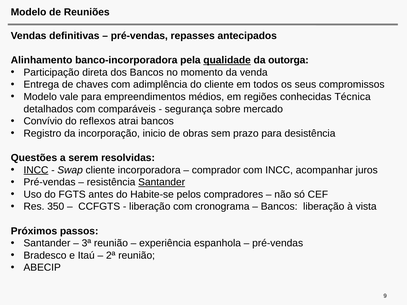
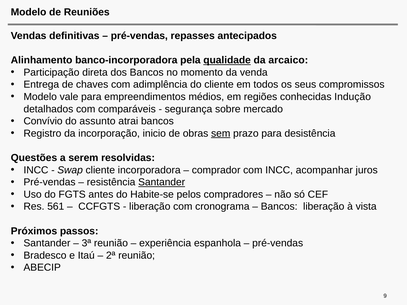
outorga: outorga -> arcaico
Técnica: Técnica -> Indução
reflexos: reflexos -> assunto
sem underline: none -> present
INCC at (36, 170) underline: present -> none
350: 350 -> 561
